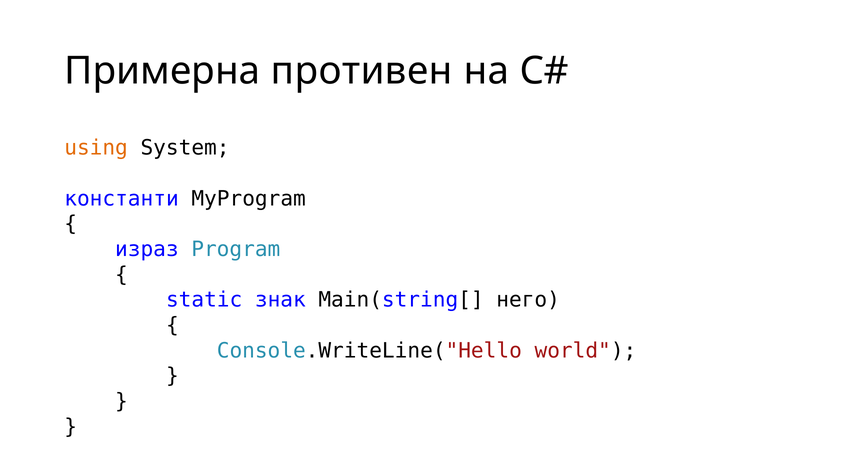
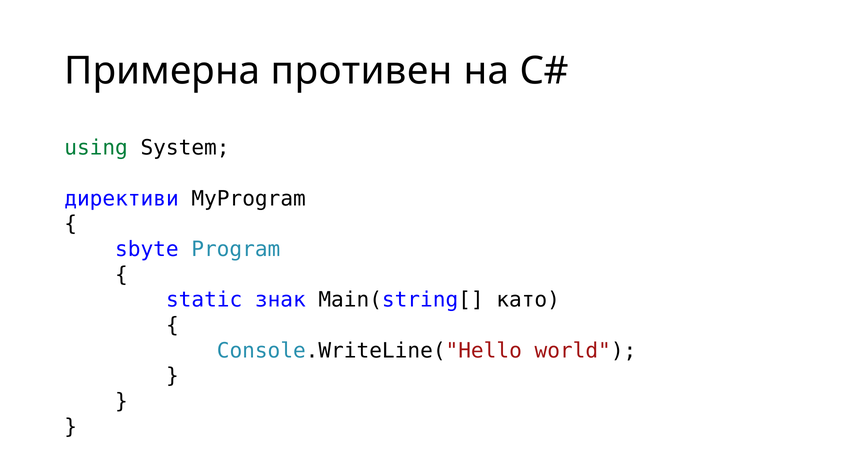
using colour: orange -> green
константи: константи -> директиви
израз: израз -> sbyte
него: него -> като
